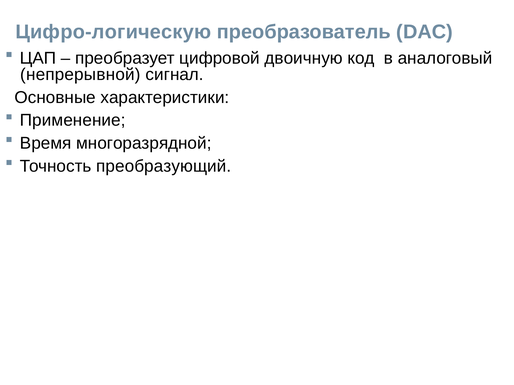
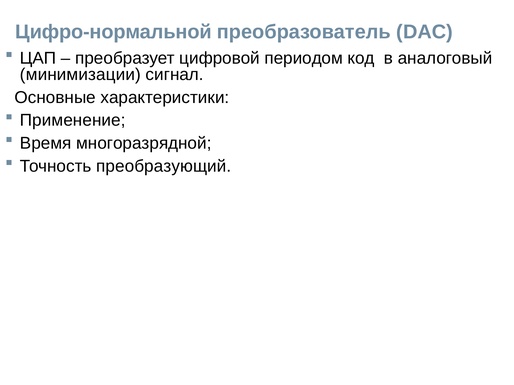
Цифро-логическую: Цифро-логическую -> Цифро-нормальной
двоичную: двоичную -> периодом
непрерывной: непрерывной -> минимизации
